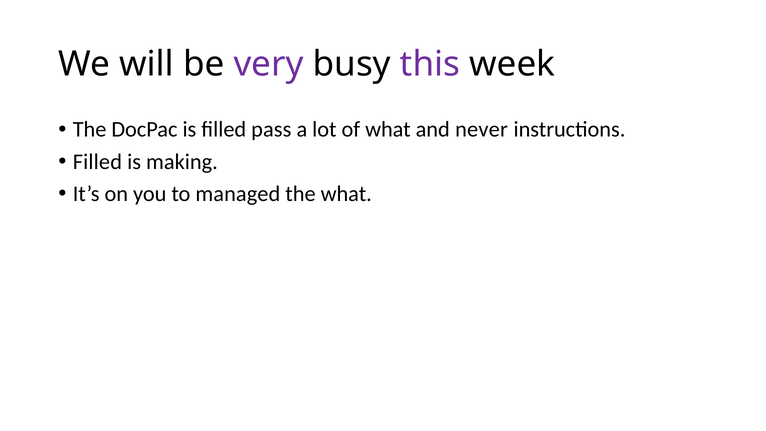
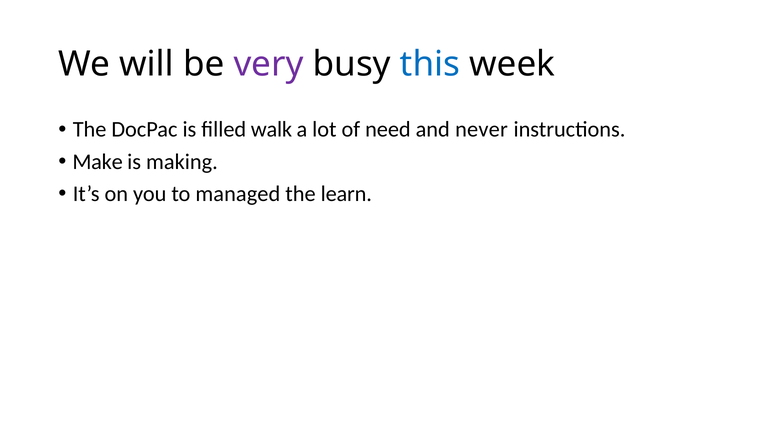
this colour: purple -> blue
pass: pass -> walk
of what: what -> need
Filled at (97, 162): Filled -> Make
the what: what -> learn
